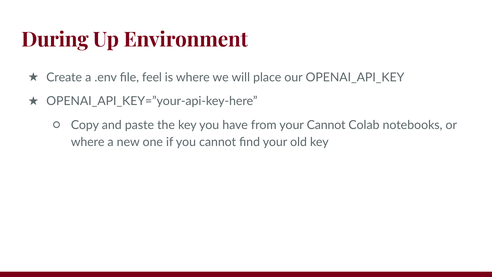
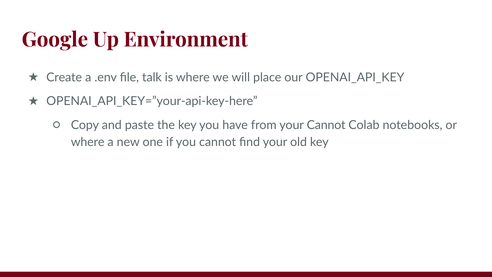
During: During -> Google
feel: feel -> talk
